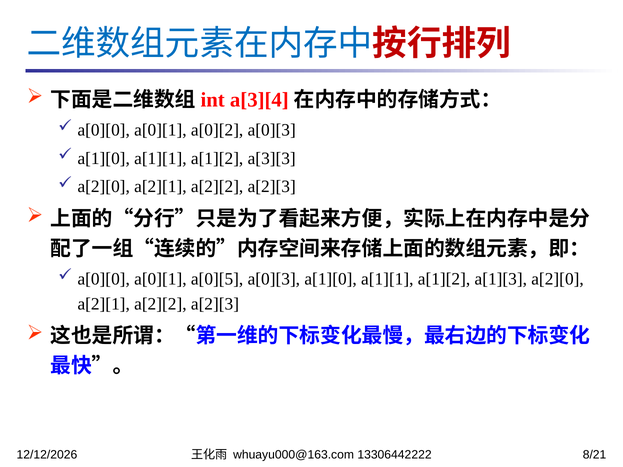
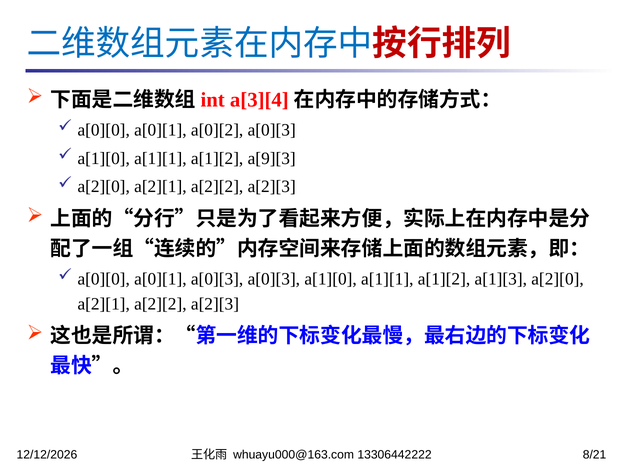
a[3][3: a[3][3 -> a[9][3
a[0][1 a[0][5: a[0][5 -> a[0][3
